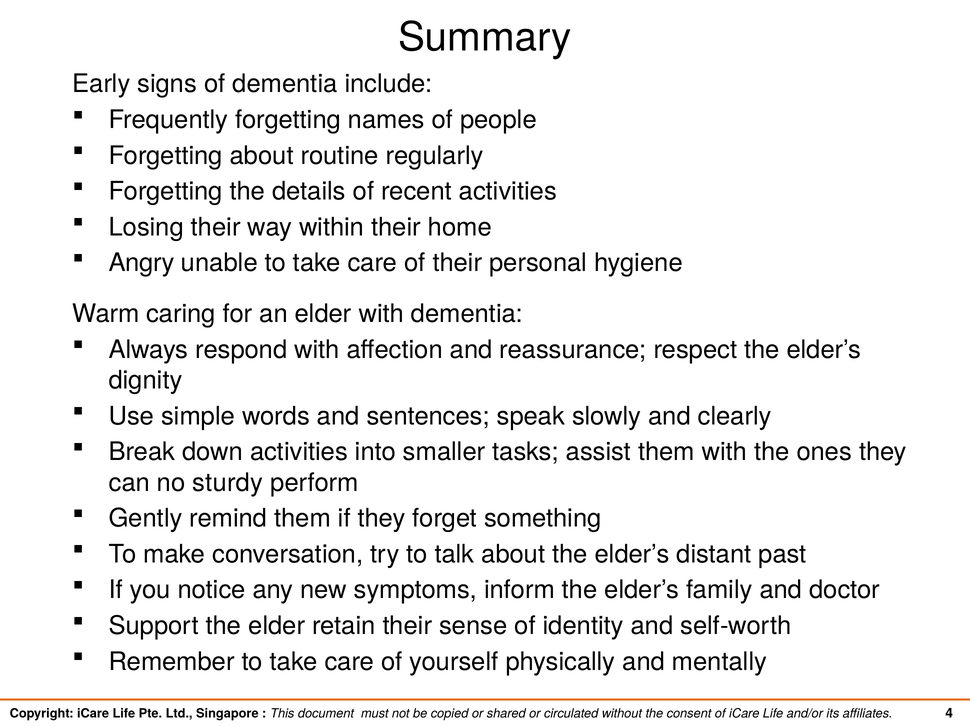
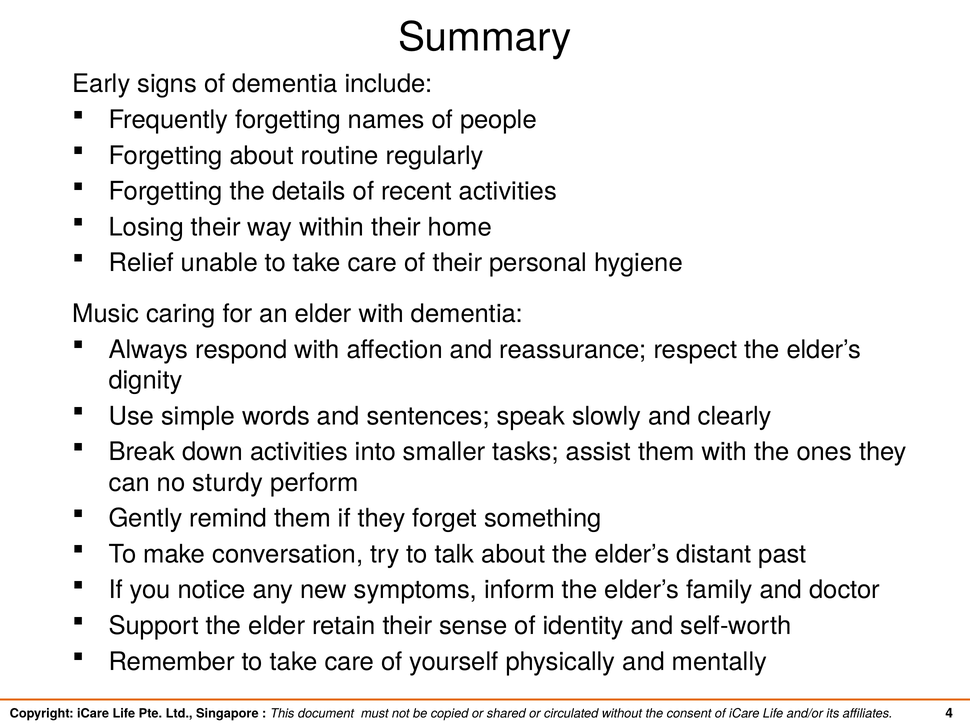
Angry: Angry -> Relief
Warm: Warm -> Music
